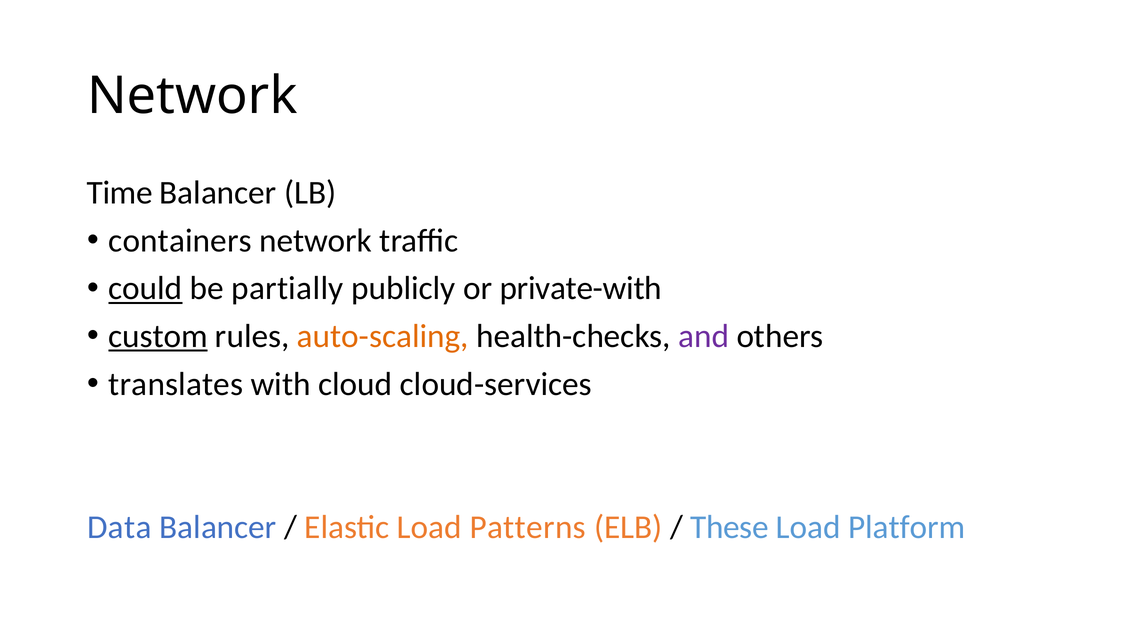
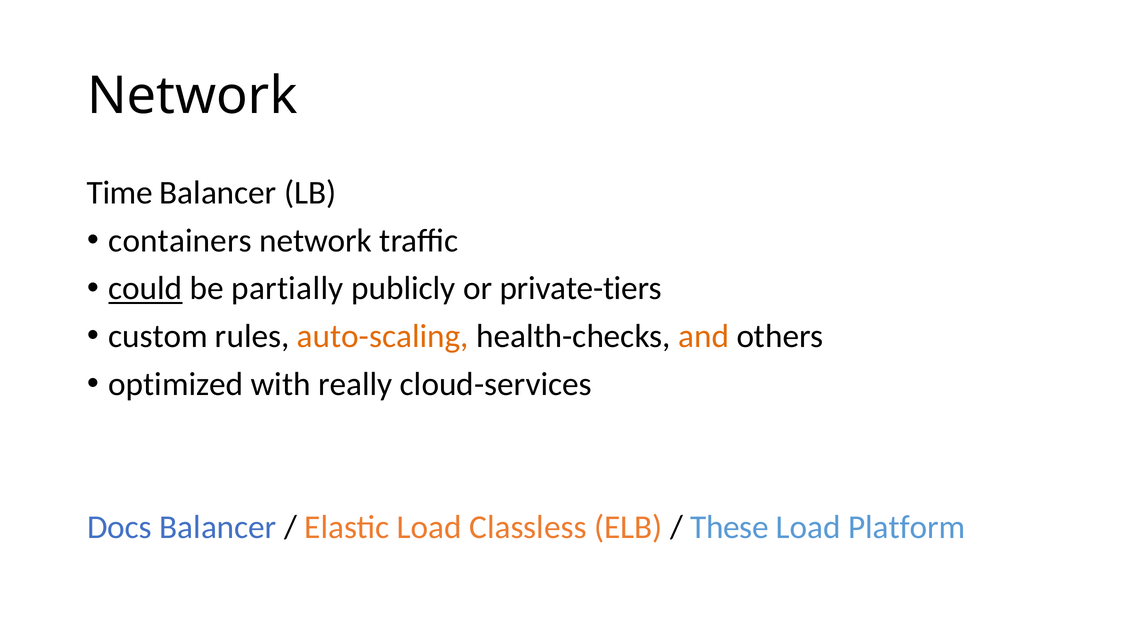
private-with: private-with -> private-tiers
custom underline: present -> none
and colour: purple -> orange
translates: translates -> optimized
cloud: cloud -> really
Data: Data -> Docs
Patterns: Patterns -> Classless
